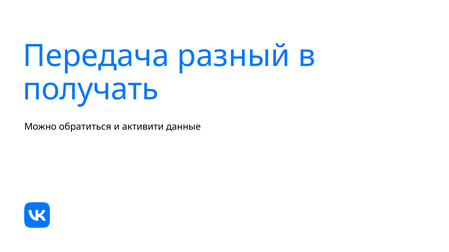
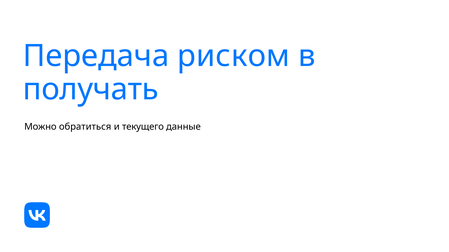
разный: разный -> риском
активити: активити -> текущего
